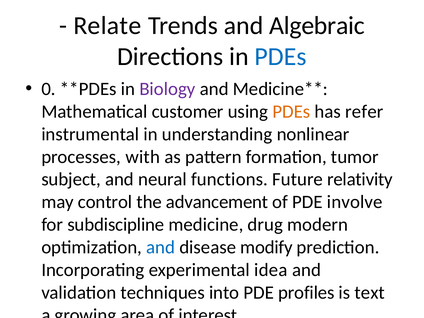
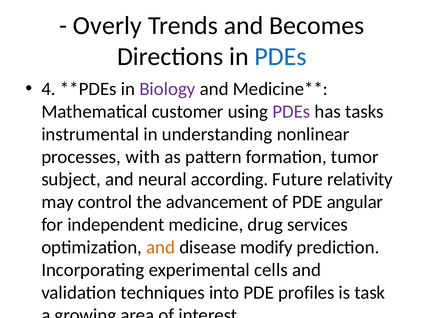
Relate: Relate -> Overly
Algebraic: Algebraic -> Becomes
0: 0 -> 4
PDEs at (291, 112) colour: orange -> purple
refer: refer -> tasks
functions: functions -> according
involve: involve -> angular
subdiscipline: subdiscipline -> independent
modern: modern -> services
and at (161, 247) colour: blue -> orange
idea: idea -> cells
text: text -> task
